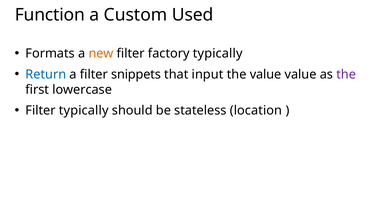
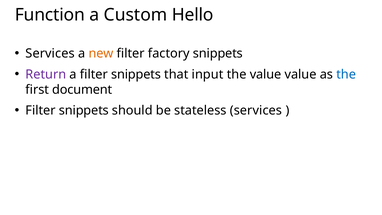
Used: Used -> Hello
Formats at (50, 53): Formats -> Services
factory typically: typically -> snippets
Return colour: blue -> purple
the at (346, 74) colour: purple -> blue
lowercase: lowercase -> document
typically at (84, 110): typically -> snippets
stateless location: location -> services
